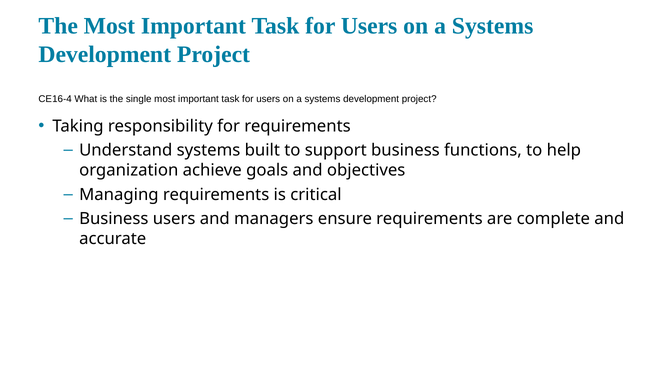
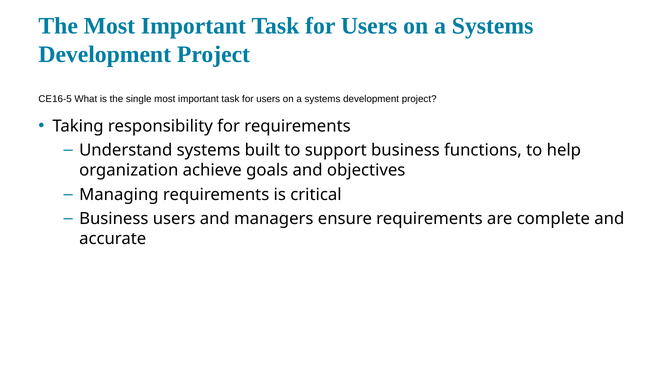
16-4: 16-4 -> 16-5
